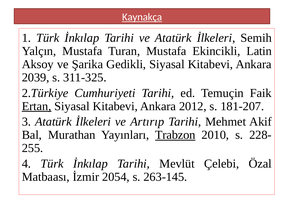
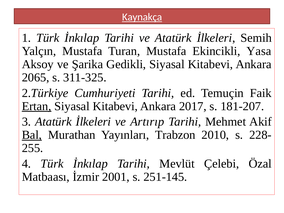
Latin: Latin -> Yasa
2039: 2039 -> 2065
2012: 2012 -> 2017
Bal underline: none -> present
Trabzon underline: present -> none
2054: 2054 -> 2001
263-145: 263-145 -> 251-145
